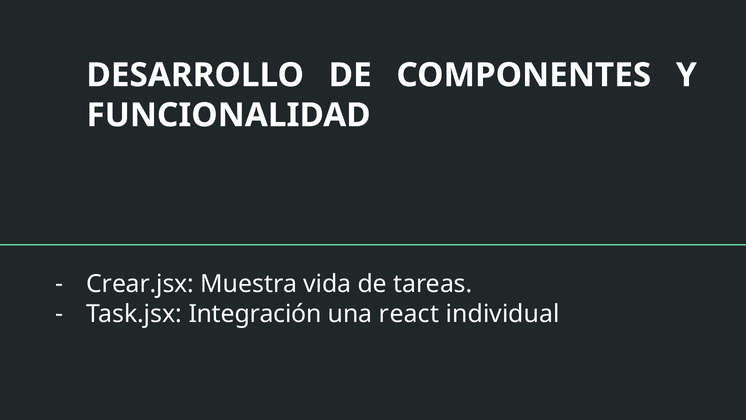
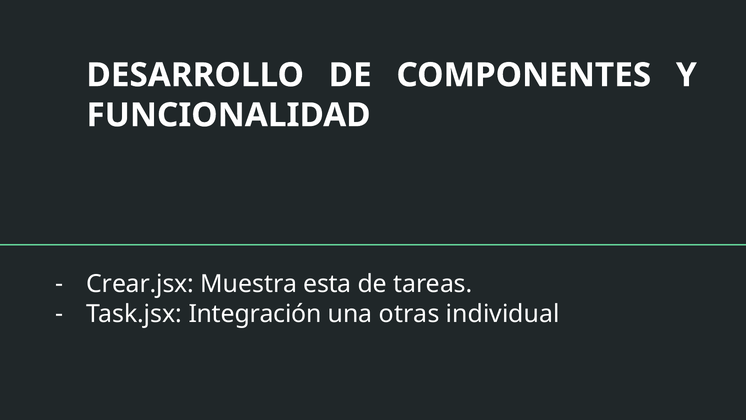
vida: vida -> esta
react: react -> otras
